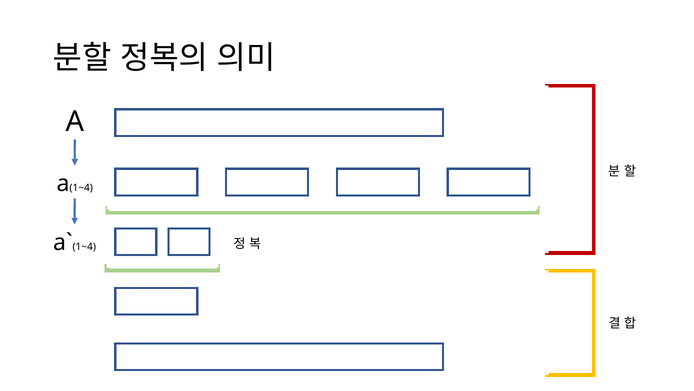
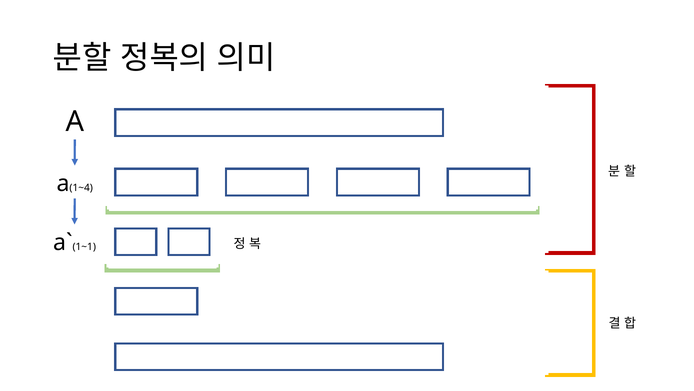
1~4 at (84, 246): 1~4 -> 1~1
